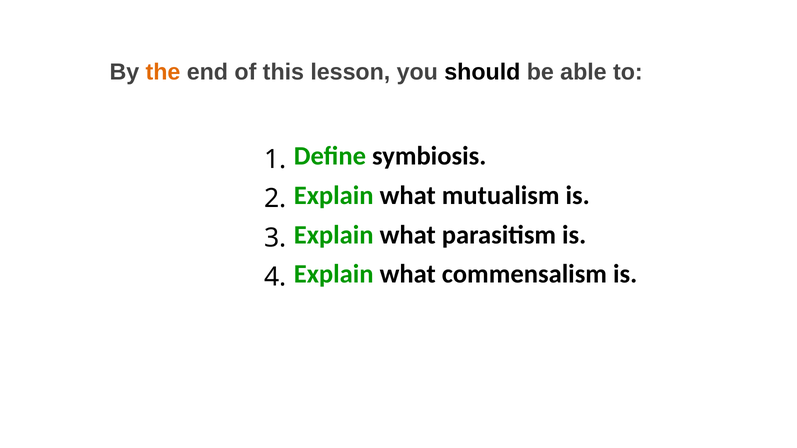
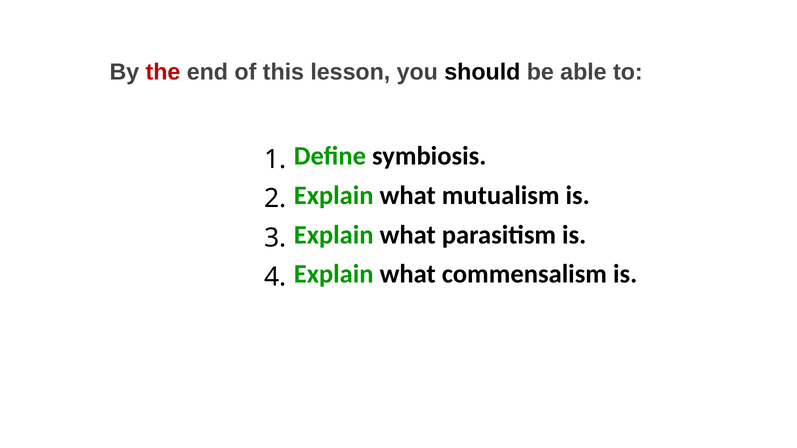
the colour: orange -> red
